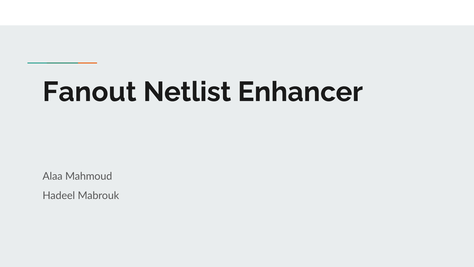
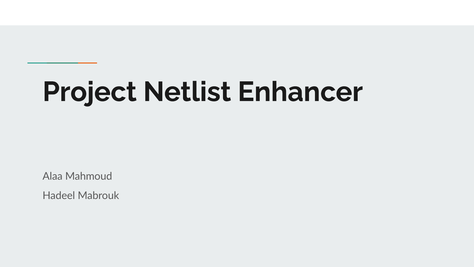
Fanout: Fanout -> Project
